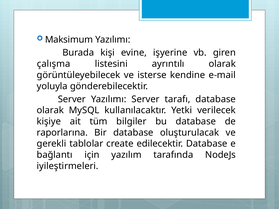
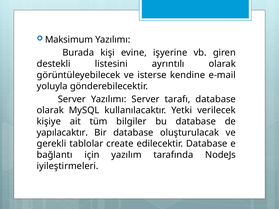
çalışma: çalışma -> destekli
raporlarına: raporlarına -> yapılacaktır
